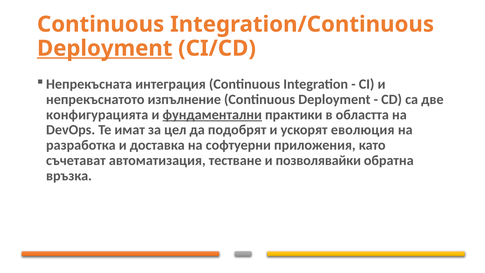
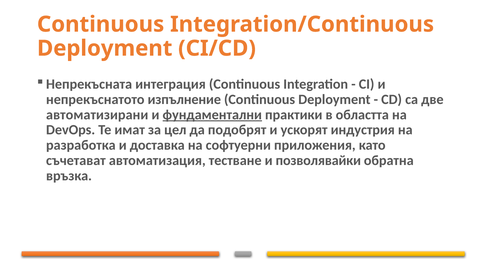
Deployment at (105, 48) underline: present -> none
конфигурацията: конфигурацията -> автоматизирани
еволюция: еволюция -> индустрия
